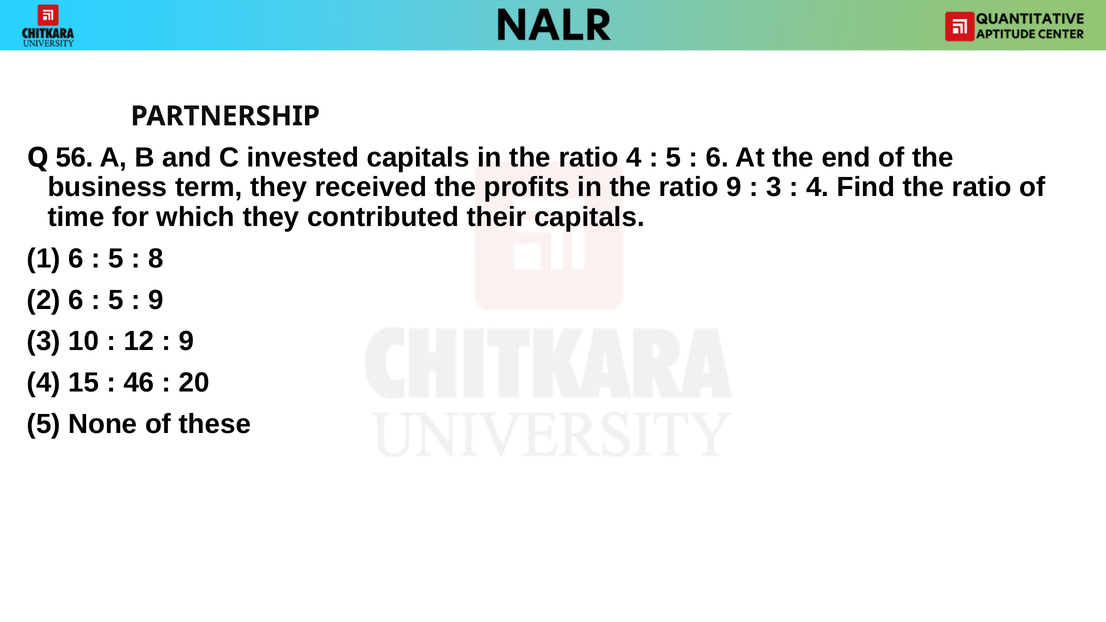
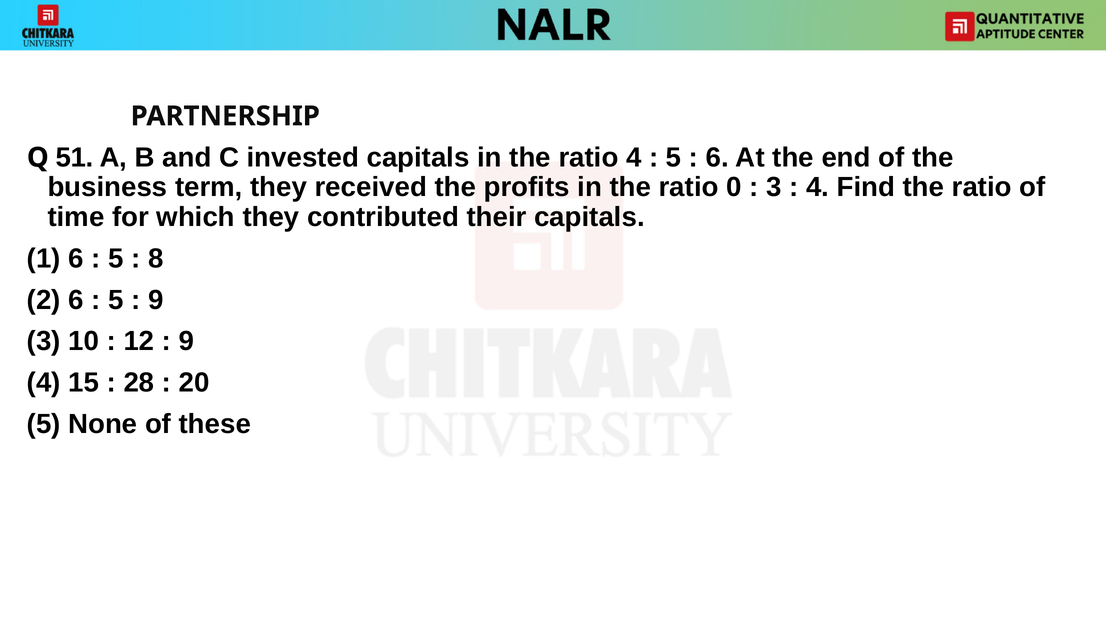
56: 56 -> 51
ratio 9: 9 -> 0
46: 46 -> 28
